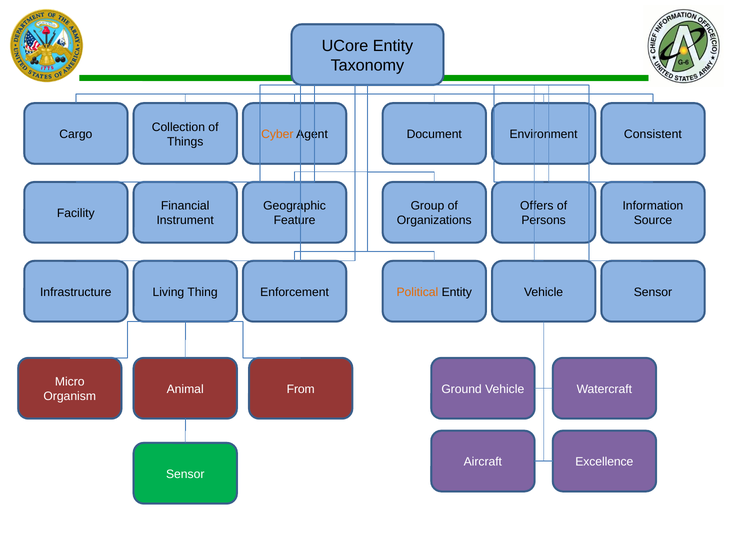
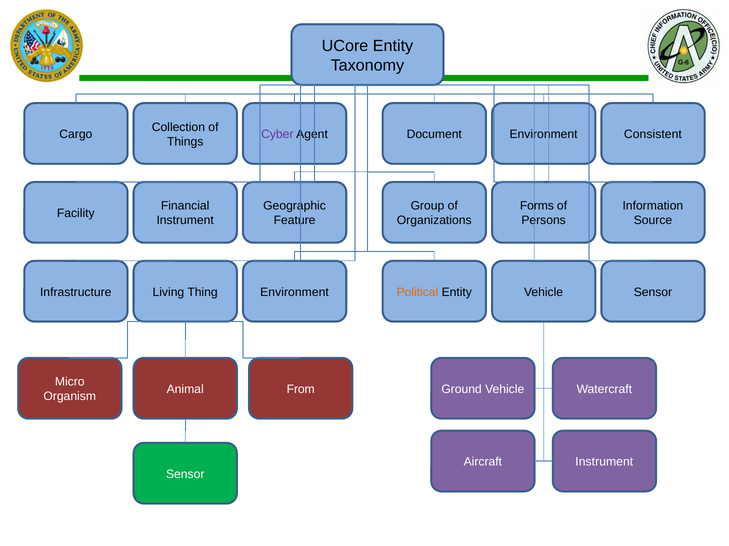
Cyber colour: orange -> purple
Offers: Offers -> Forms
Enforcement at (295, 292): Enforcement -> Environment
Excellence at (604, 463): Excellence -> Instrument
